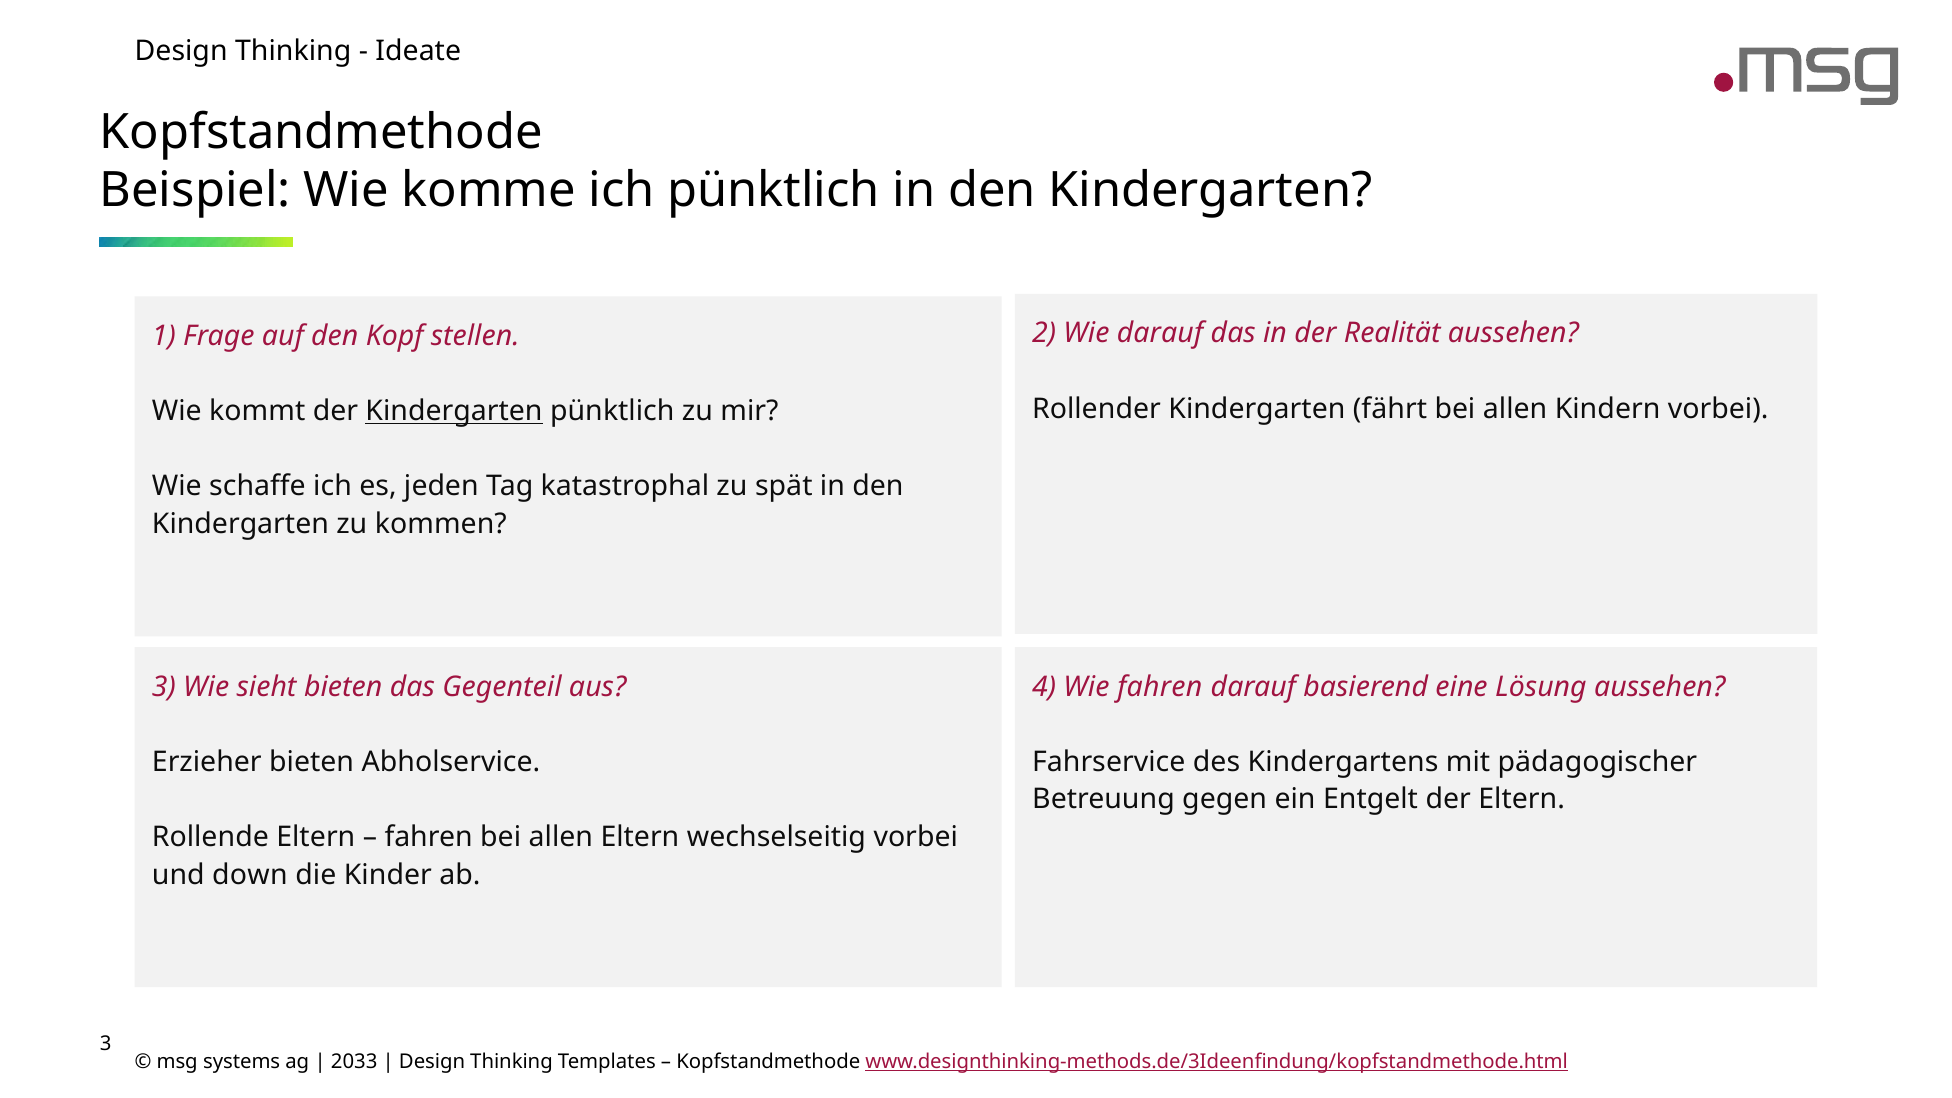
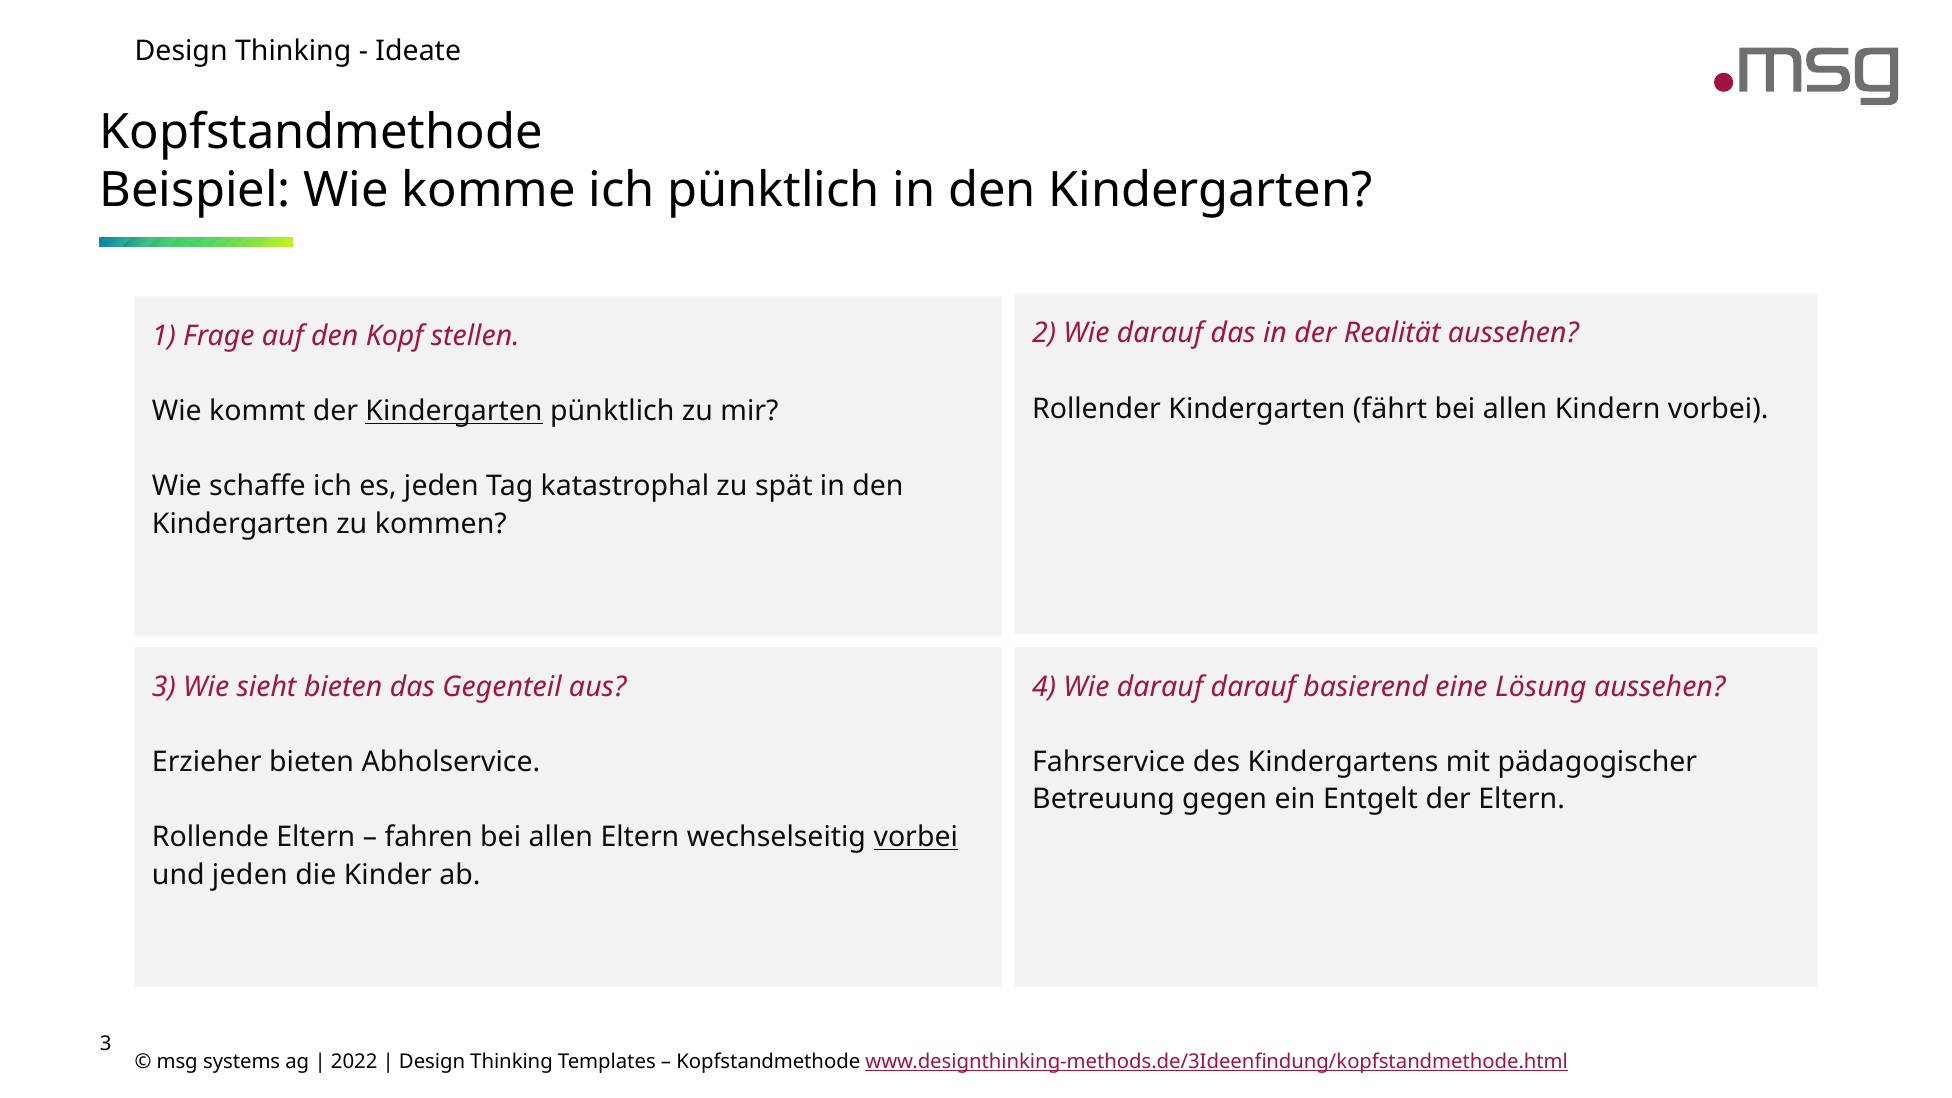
4 Wie fahren: fahren -> darauf
vorbei at (916, 837) underline: none -> present
und down: down -> jeden
2033: 2033 -> 2022
